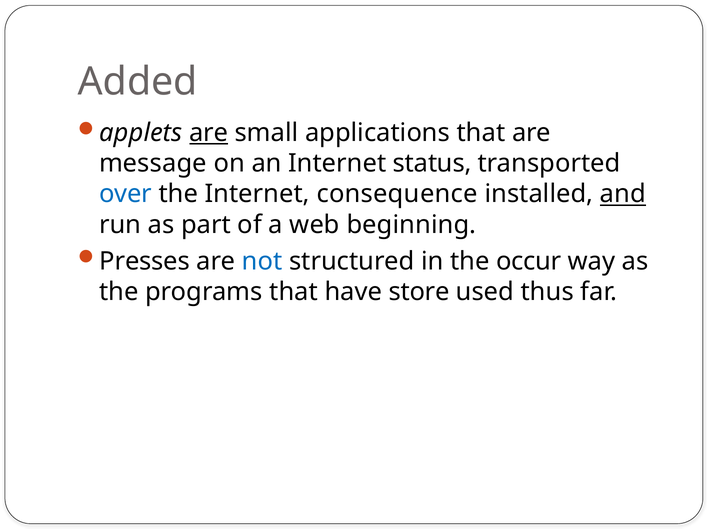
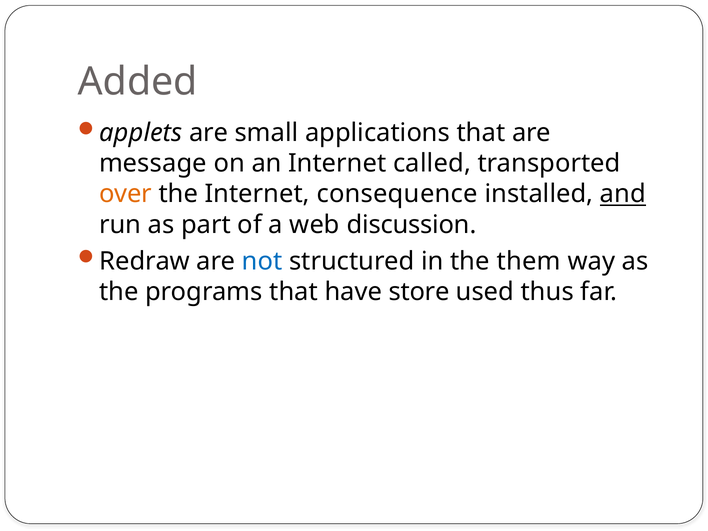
are at (209, 133) underline: present -> none
status: status -> called
over colour: blue -> orange
beginning: beginning -> discussion
Presses: Presses -> Redraw
occur: occur -> them
